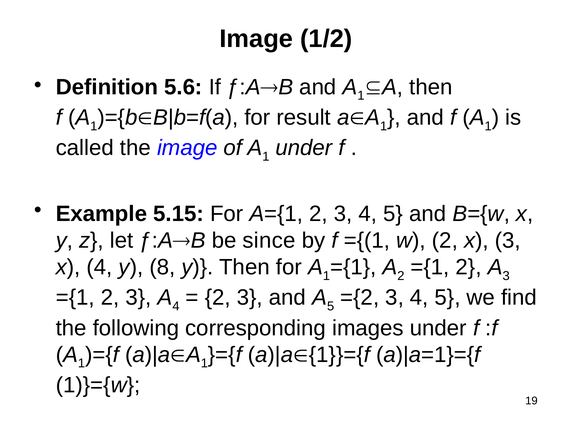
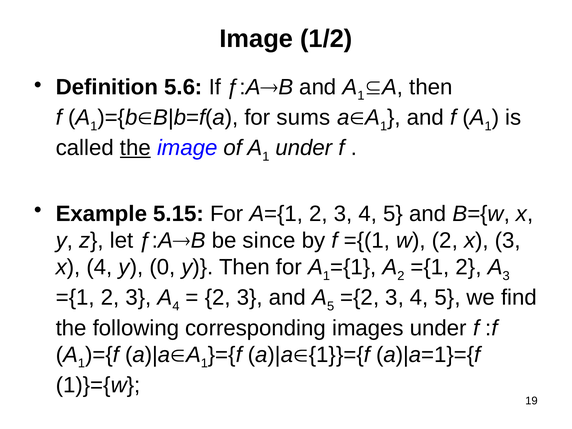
result: result -> sums
the at (135, 148) underline: none -> present
8: 8 -> 0
